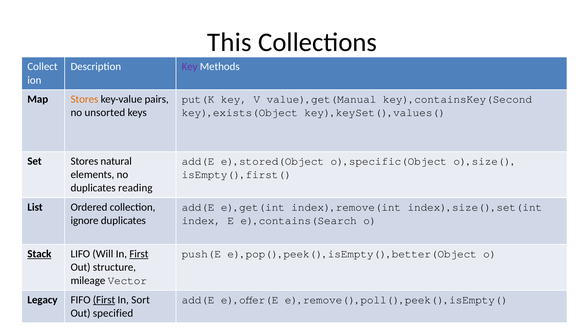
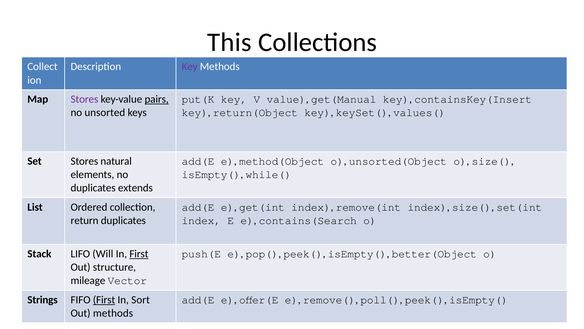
containsKey(Second: containsKey(Second -> containsKey(Insert
Stores at (84, 99) colour: orange -> purple
pairs underline: none -> present
exists(Object: exists(Object -> return(Object
stored(Object: stored(Object -> method(Object
specific(Object: specific(Object -> unsorted(Object
first(: first( -> while(
reading: reading -> extends
ignore: ignore -> return
Stack underline: present -> none
Legacy: Legacy -> Strings
Out specified: specified -> methods
